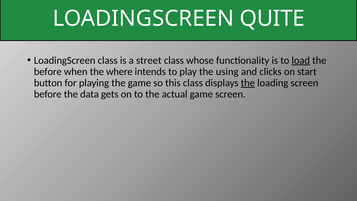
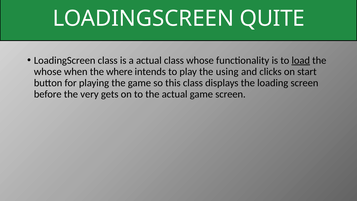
a street: street -> actual
before at (48, 72): before -> whose
the at (248, 83) underline: present -> none
data: data -> very
